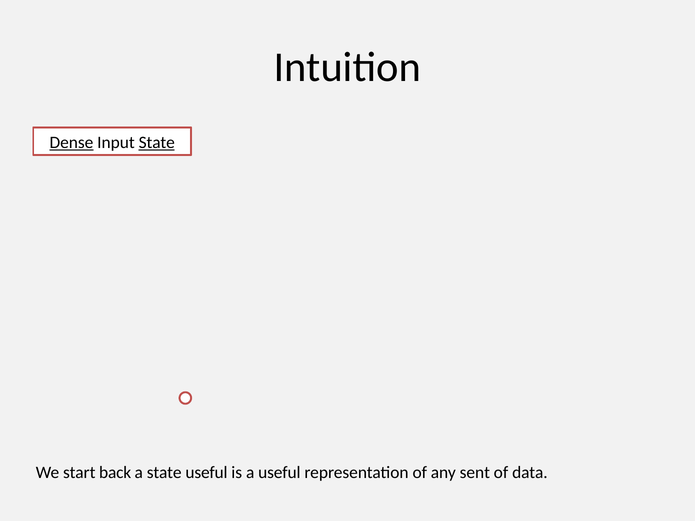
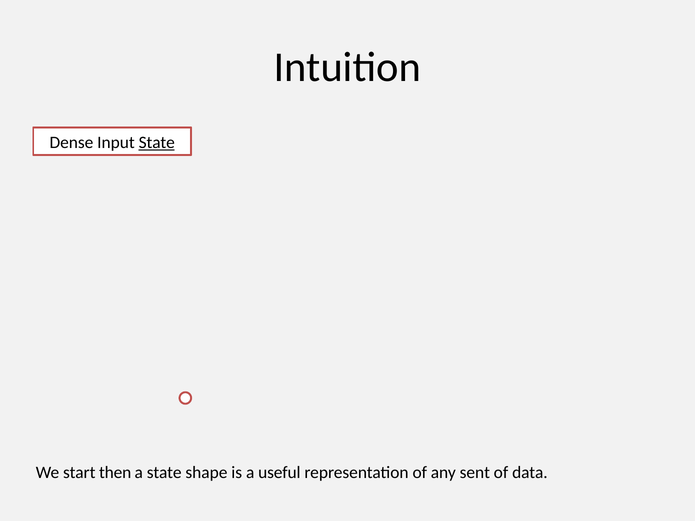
Dense underline: present -> none
back: back -> then
state useful: useful -> shape
